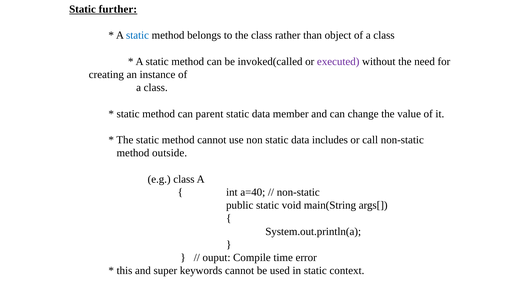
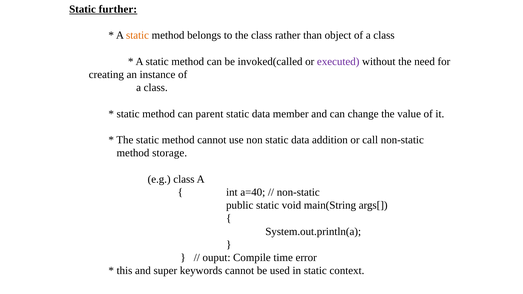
static at (138, 35) colour: blue -> orange
includes: includes -> addition
outside: outside -> storage
